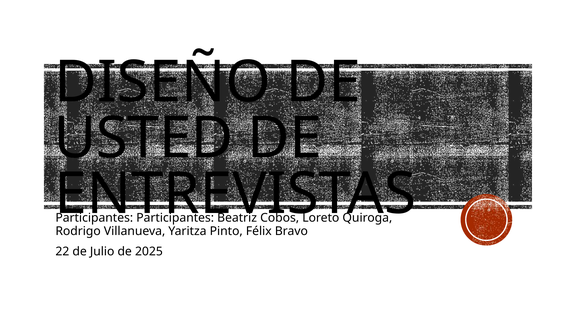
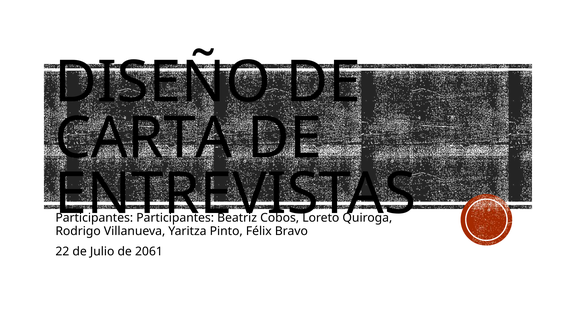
USTED: USTED -> CARTA
2025: 2025 -> 2061
